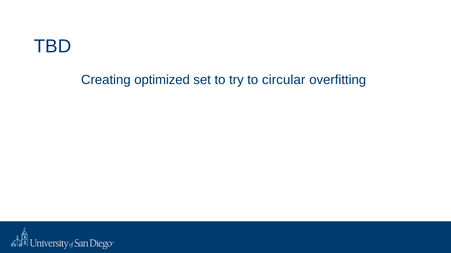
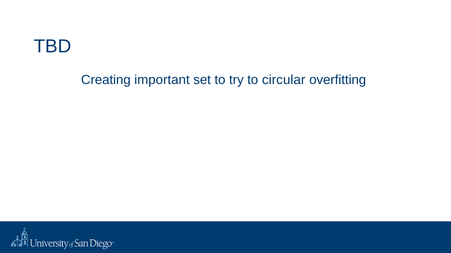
optimized: optimized -> important
